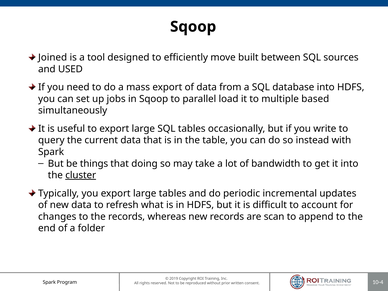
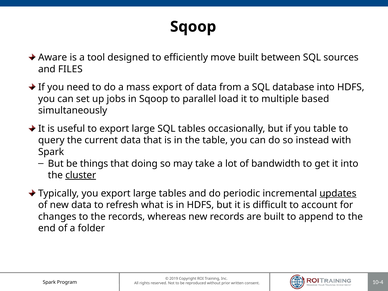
Joined: Joined -> Aware
USED: USED -> FILES
you write: write -> table
updates underline: none -> present
are scan: scan -> built
